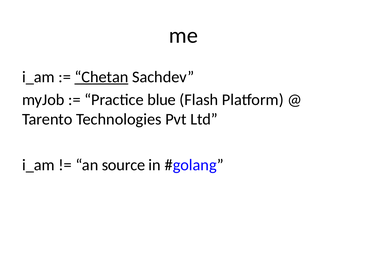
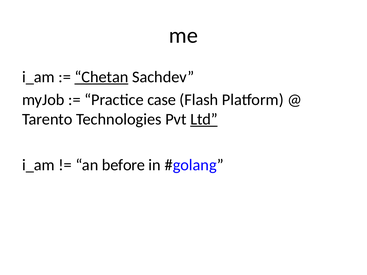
blue: blue -> case
Ltd underline: none -> present
source: source -> before
